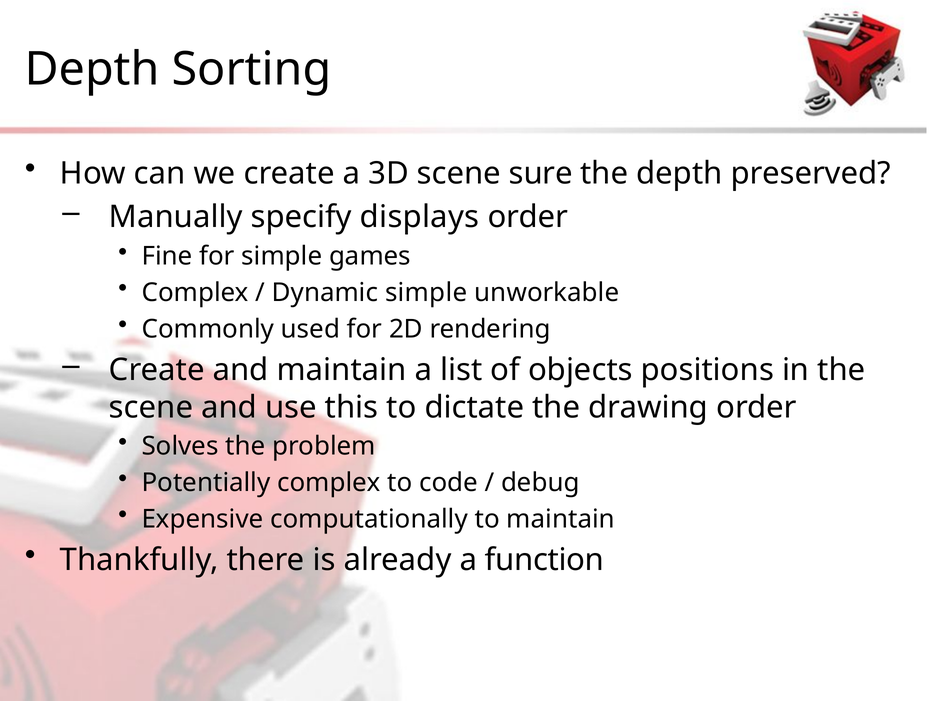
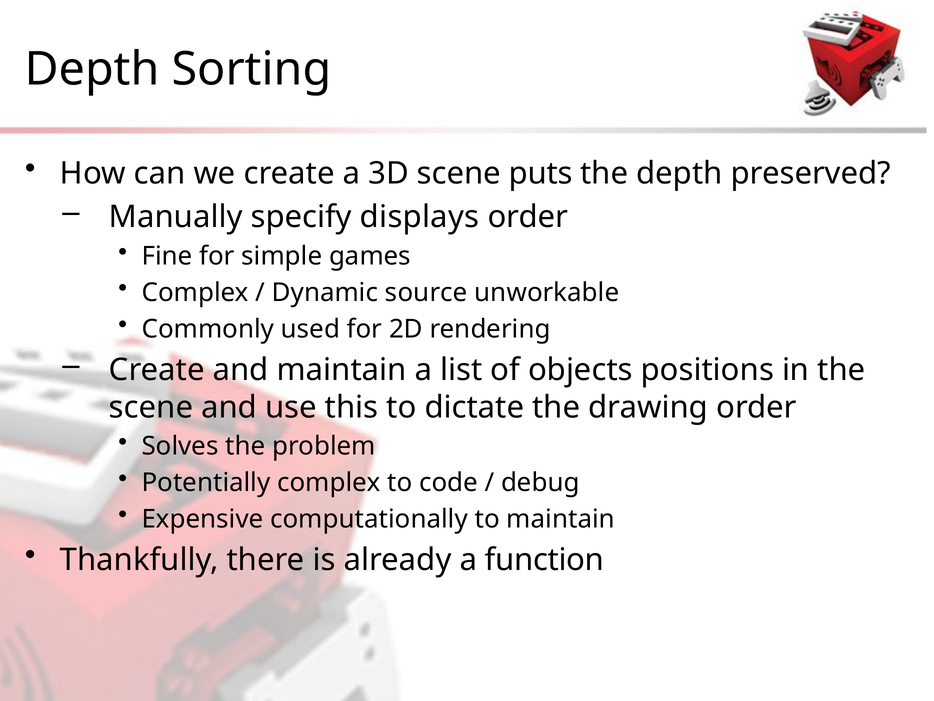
sure: sure -> puts
Dynamic simple: simple -> source
